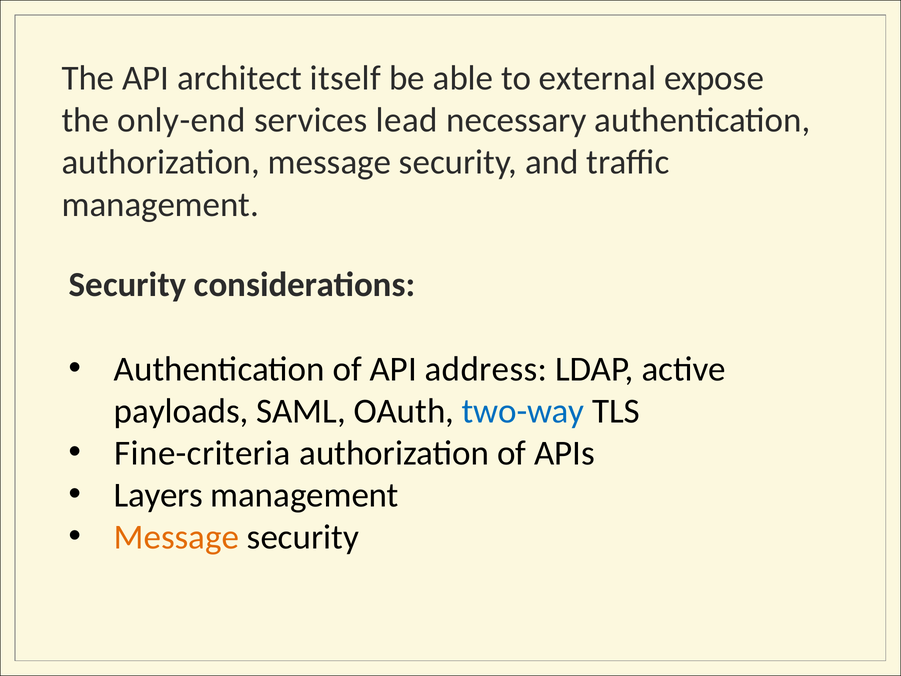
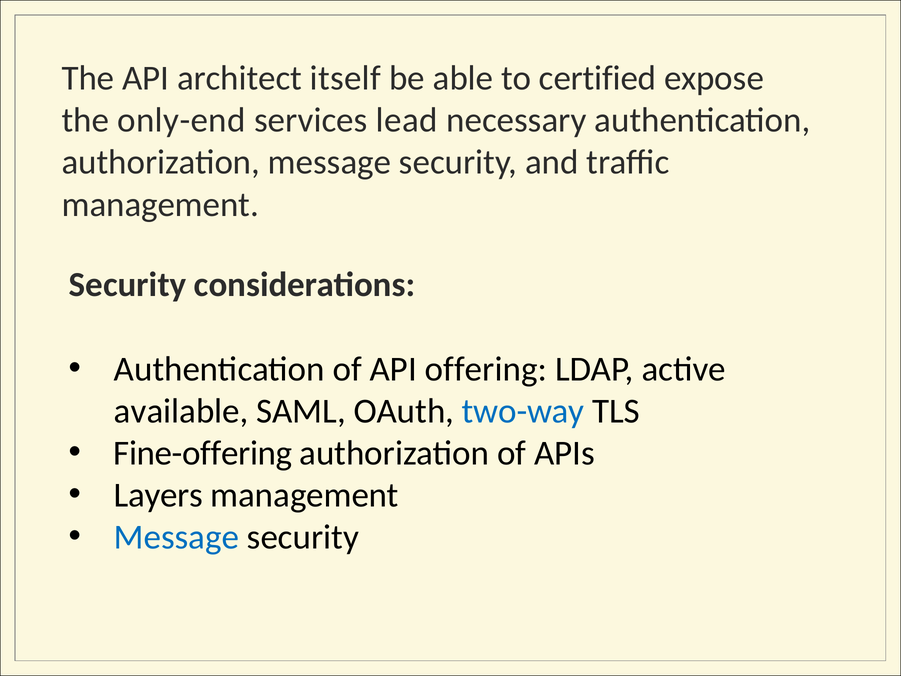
external: external -> certified
address: address -> offering
payloads: payloads -> available
Fine-criteria: Fine-criteria -> Fine-offering
Message at (176, 537) colour: orange -> blue
